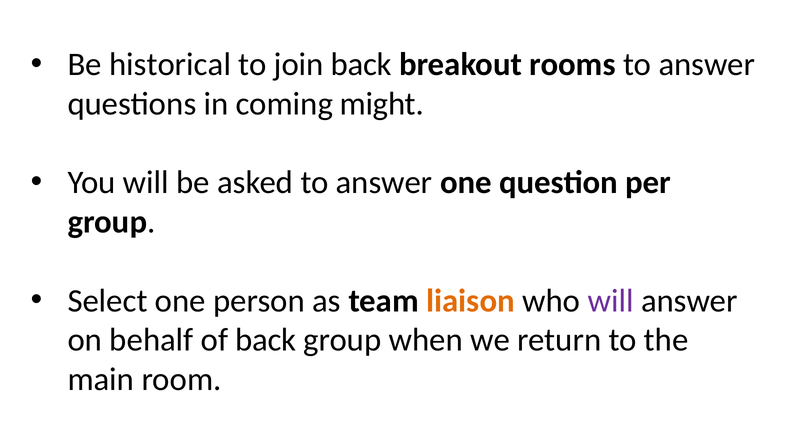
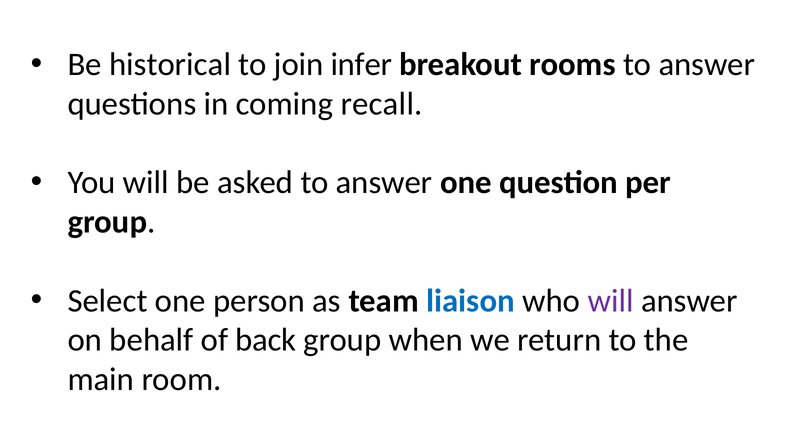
join back: back -> infer
might: might -> recall
liaison colour: orange -> blue
